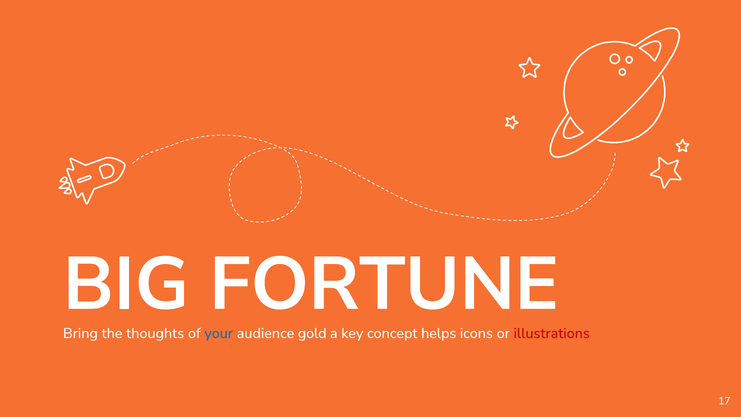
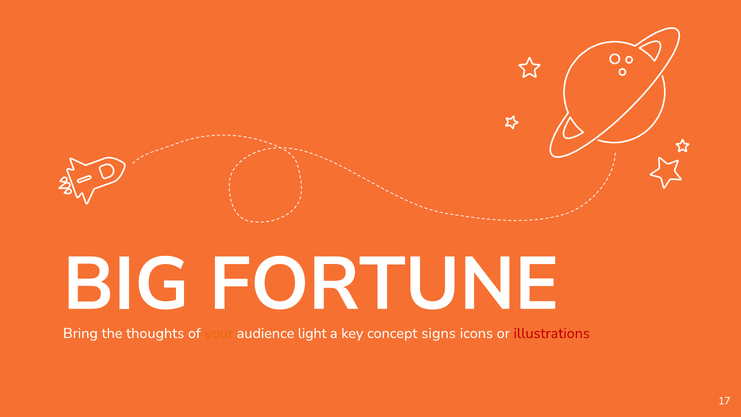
your colour: blue -> orange
gold: gold -> light
helps: helps -> signs
